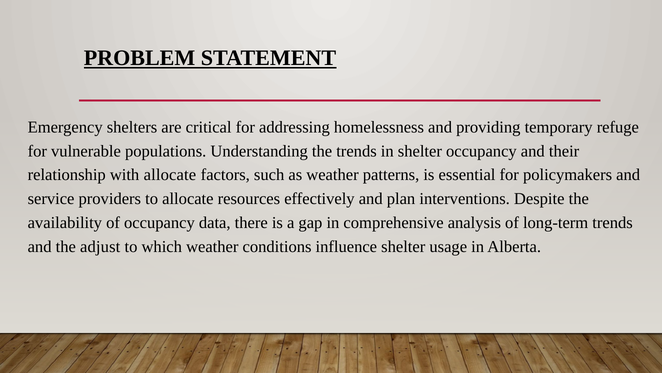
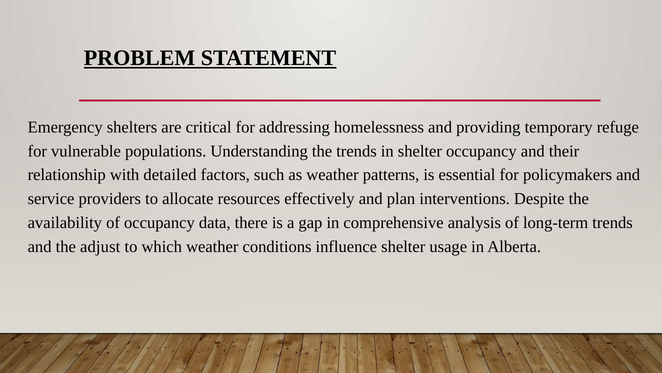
with allocate: allocate -> detailed
